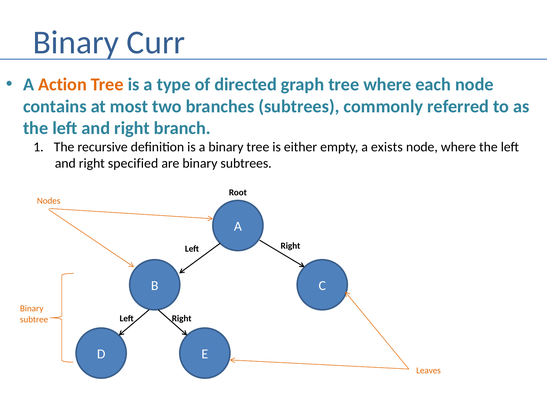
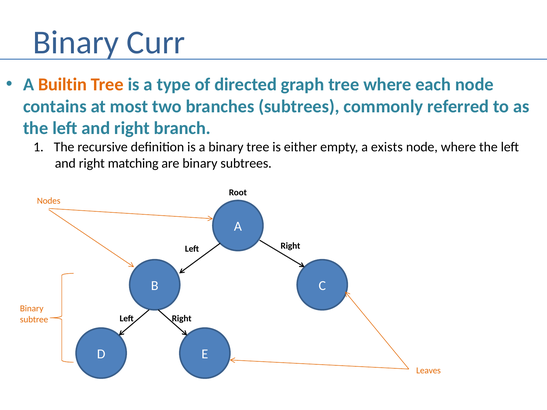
Action: Action -> Builtin
specified: specified -> matching
